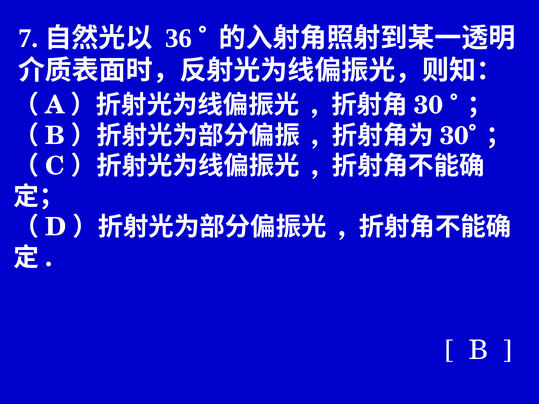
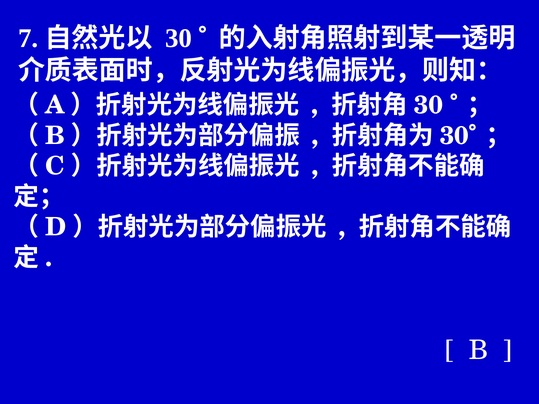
36 at (179, 38): 36 -> 30
